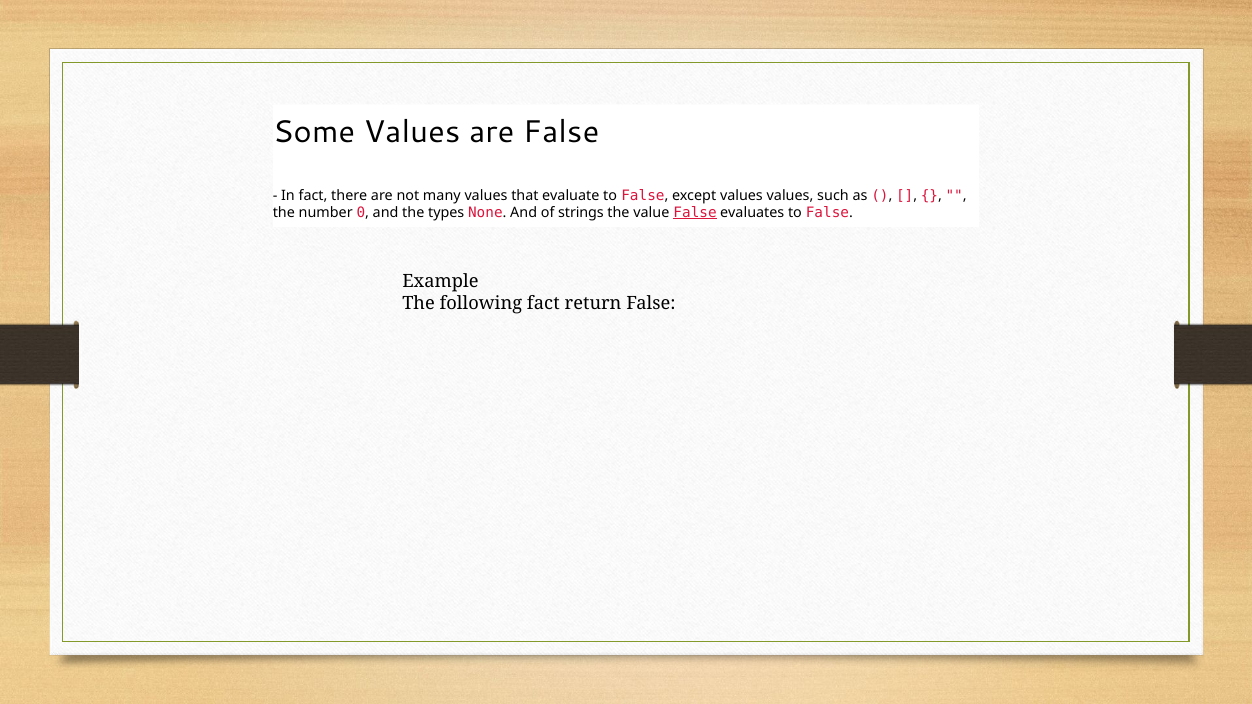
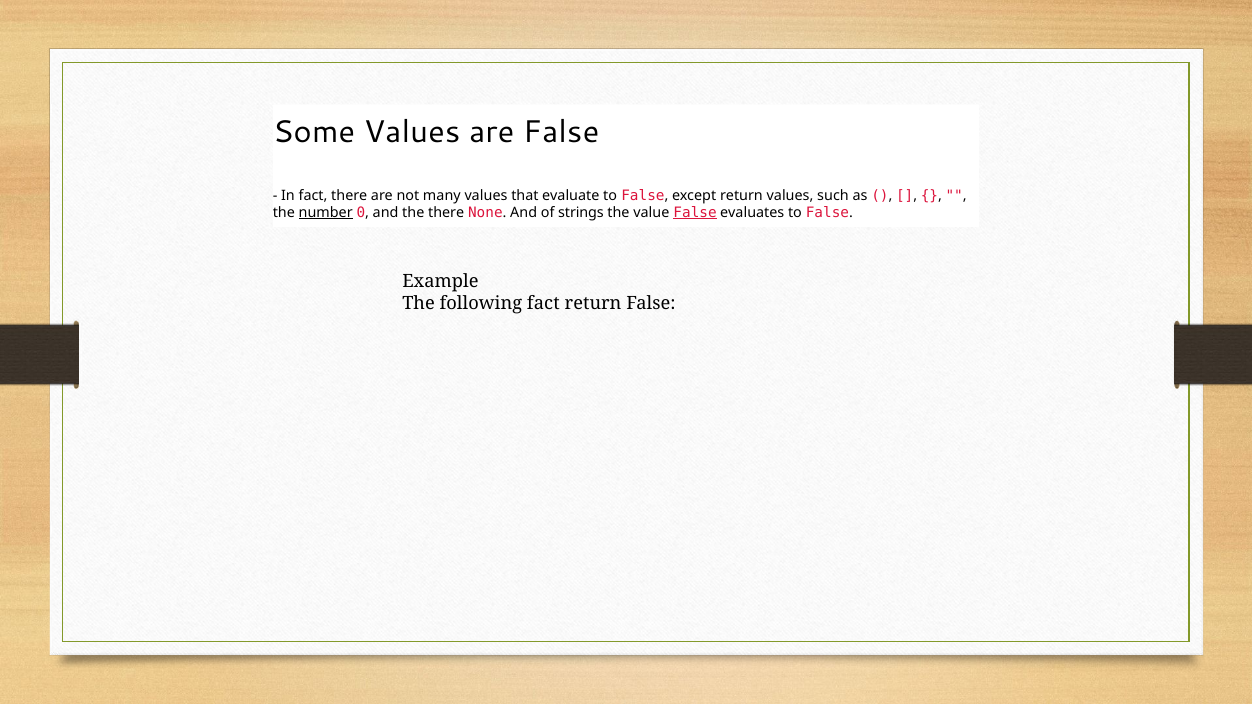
except values: values -> return
number underline: none -> present
the types: types -> there
